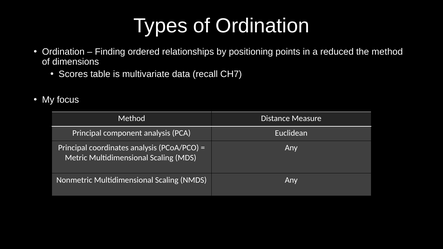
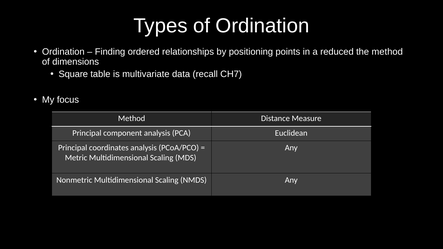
Scores: Scores -> Square
